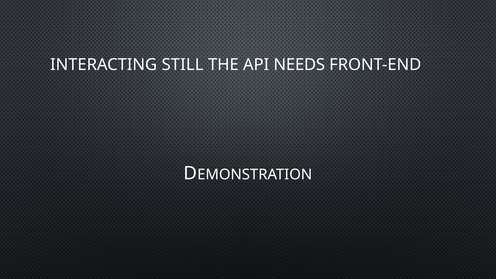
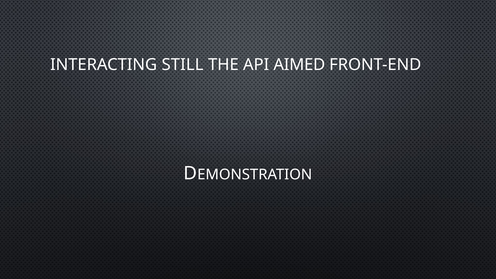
NEEDS: NEEDS -> AIMED
